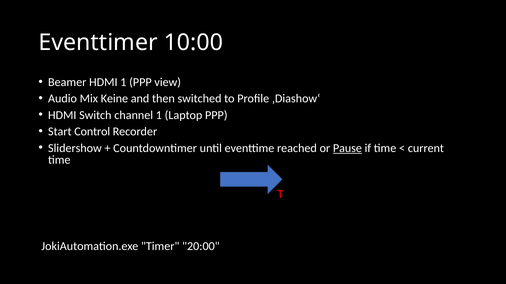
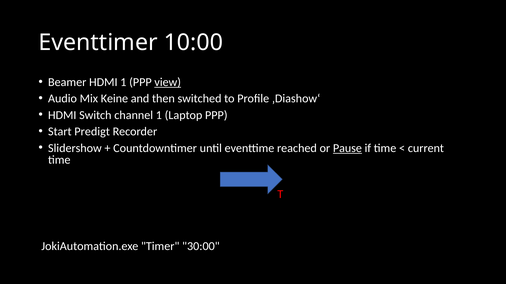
view underline: none -> present
Control: Control -> Predigt
20:00: 20:00 -> 30:00
